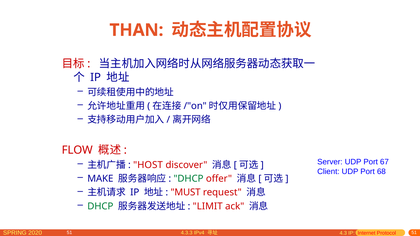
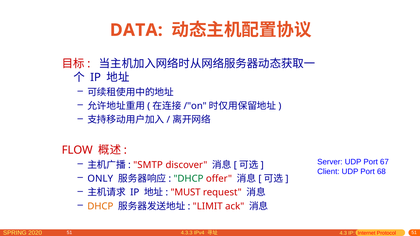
THAN: THAN -> DATA
HOST: HOST -> SMTP
MAKE: MAKE -> ONLY
DHCP at (100, 206) colour: green -> orange
